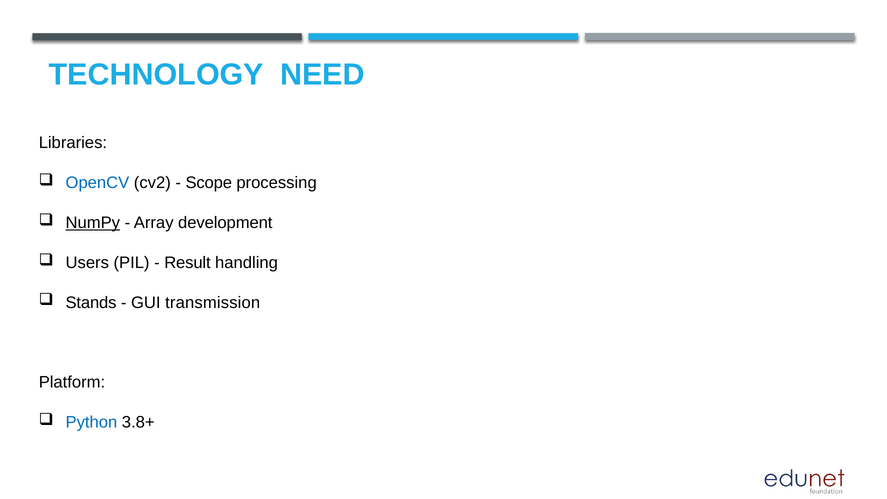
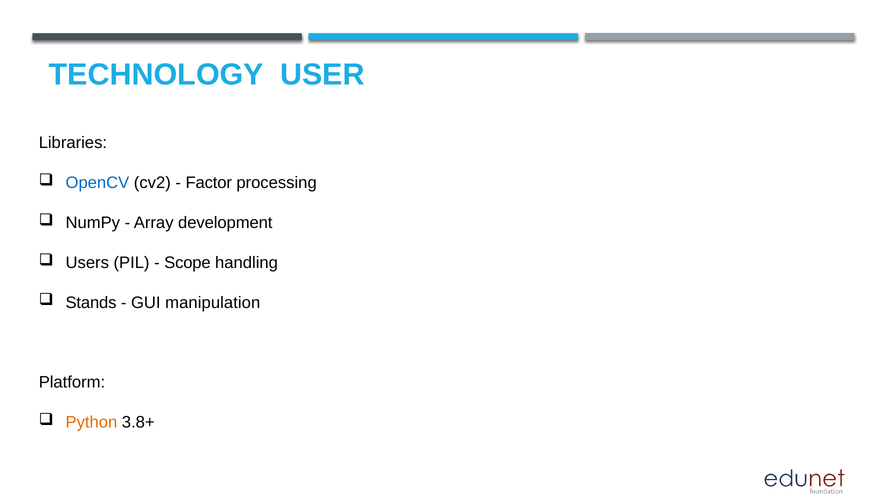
NEED: NEED -> USER
Scope: Scope -> Factor
NumPy underline: present -> none
Result: Result -> Scope
transmission: transmission -> manipulation
Python colour: blue -> orange
